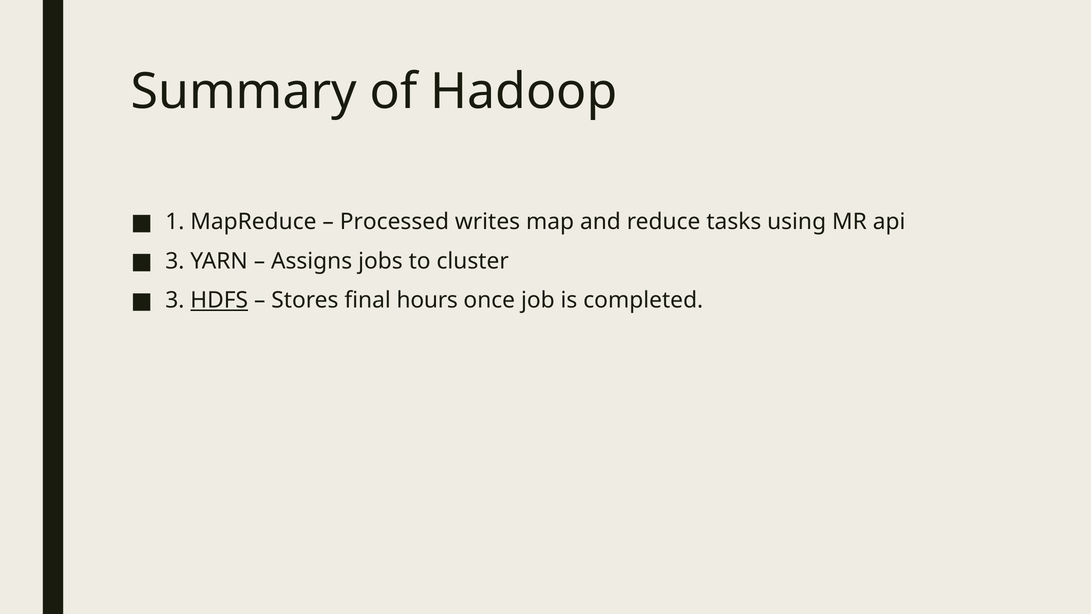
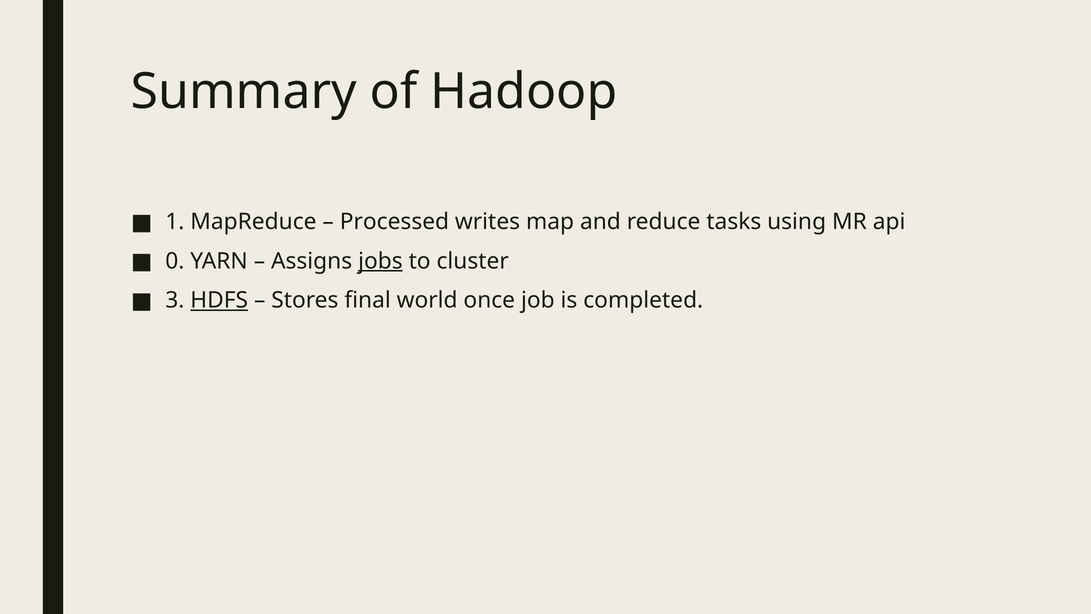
3 at (175, 261): 3 -> 0
jobs underline: none -> present
hours: hours -> world
